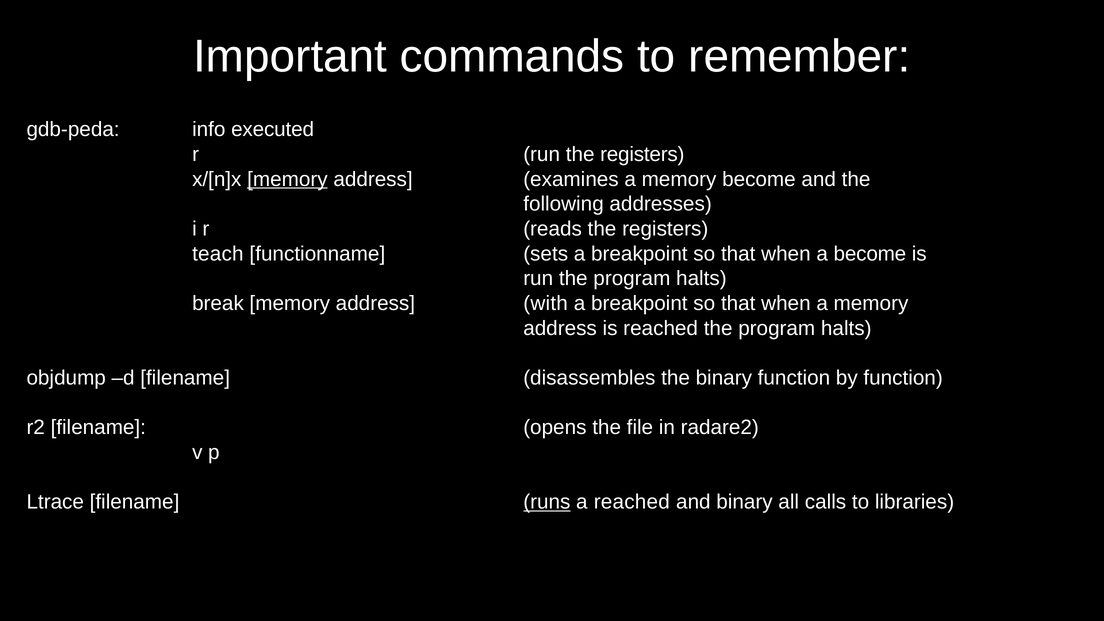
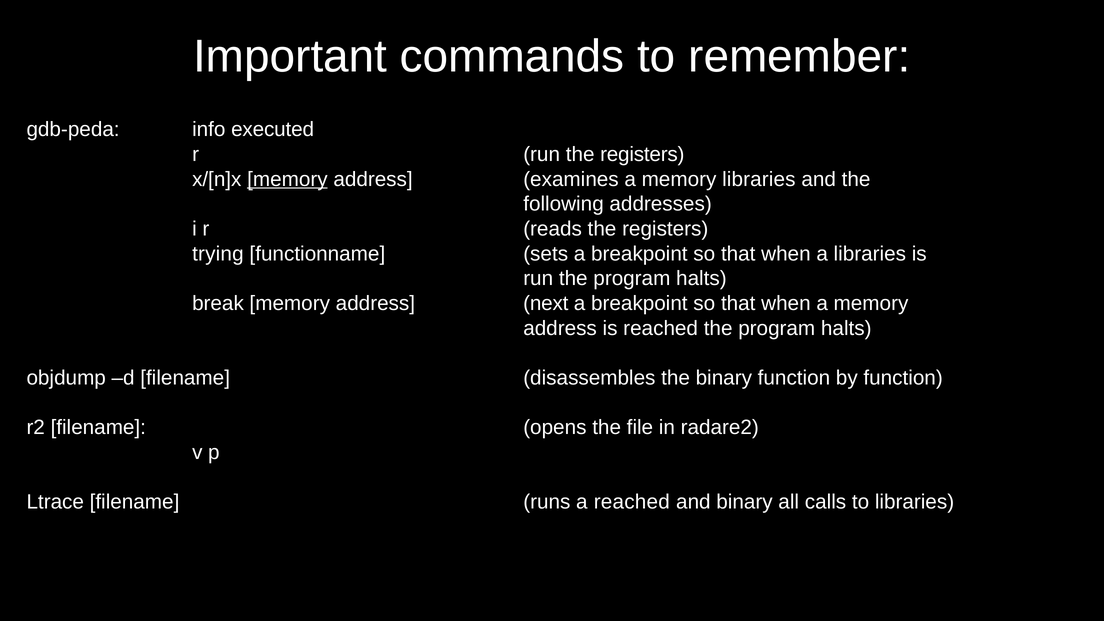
memory become: become -> libraries
teach: teach -> trying
a become: become -> libraries
with: with -> next
runs underline: present -> none
